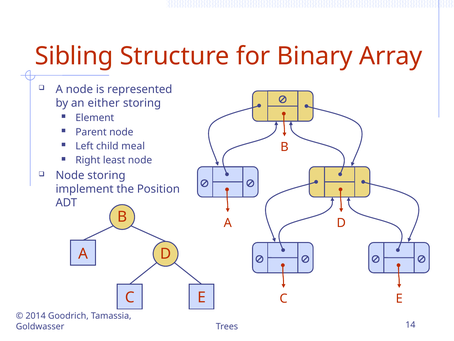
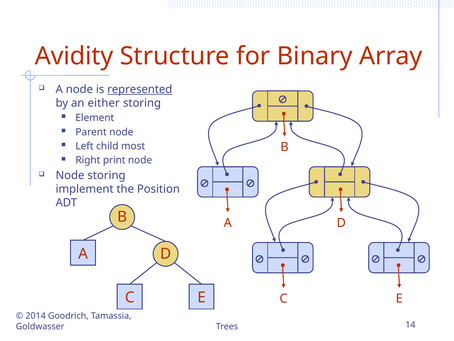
Sibling: Sibling -> Avidity
represented underline: none -> present
meal: meal -> most
least: least -> print
